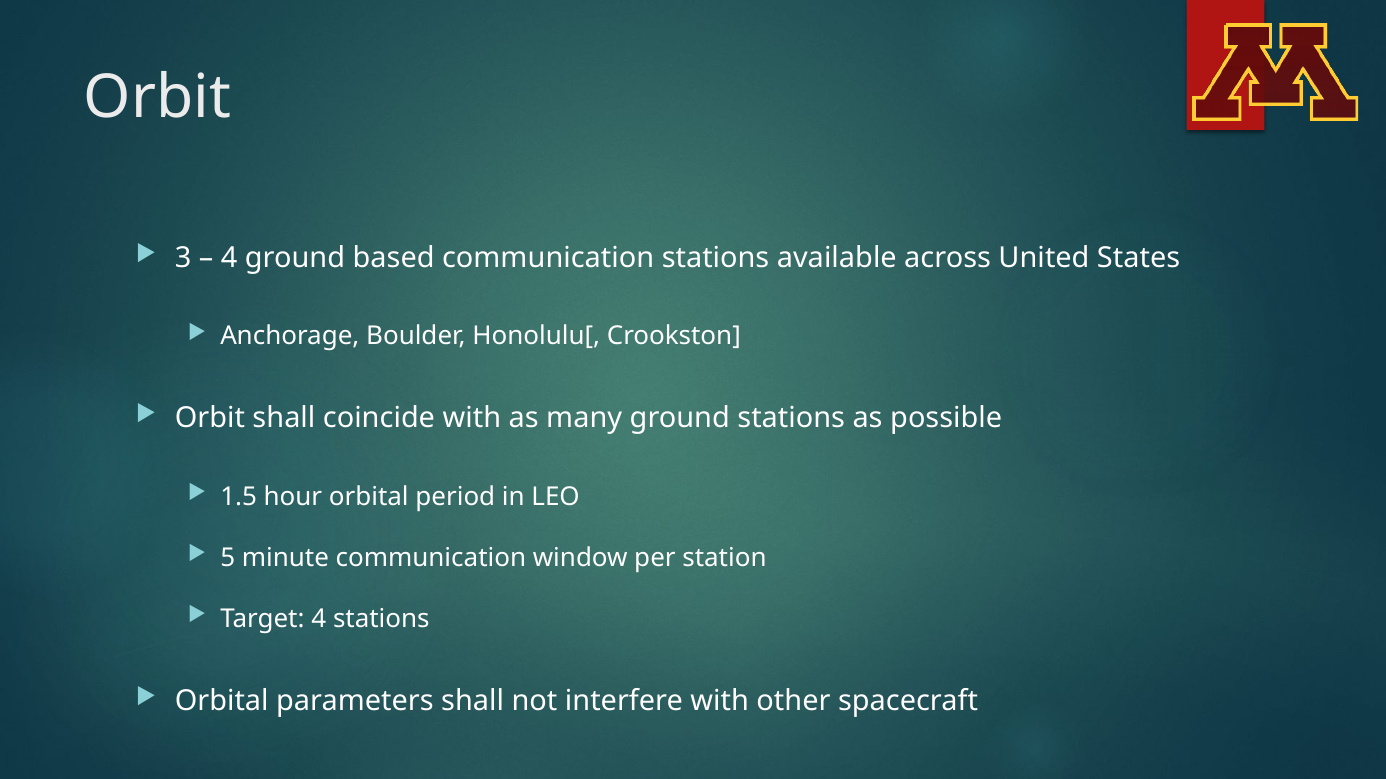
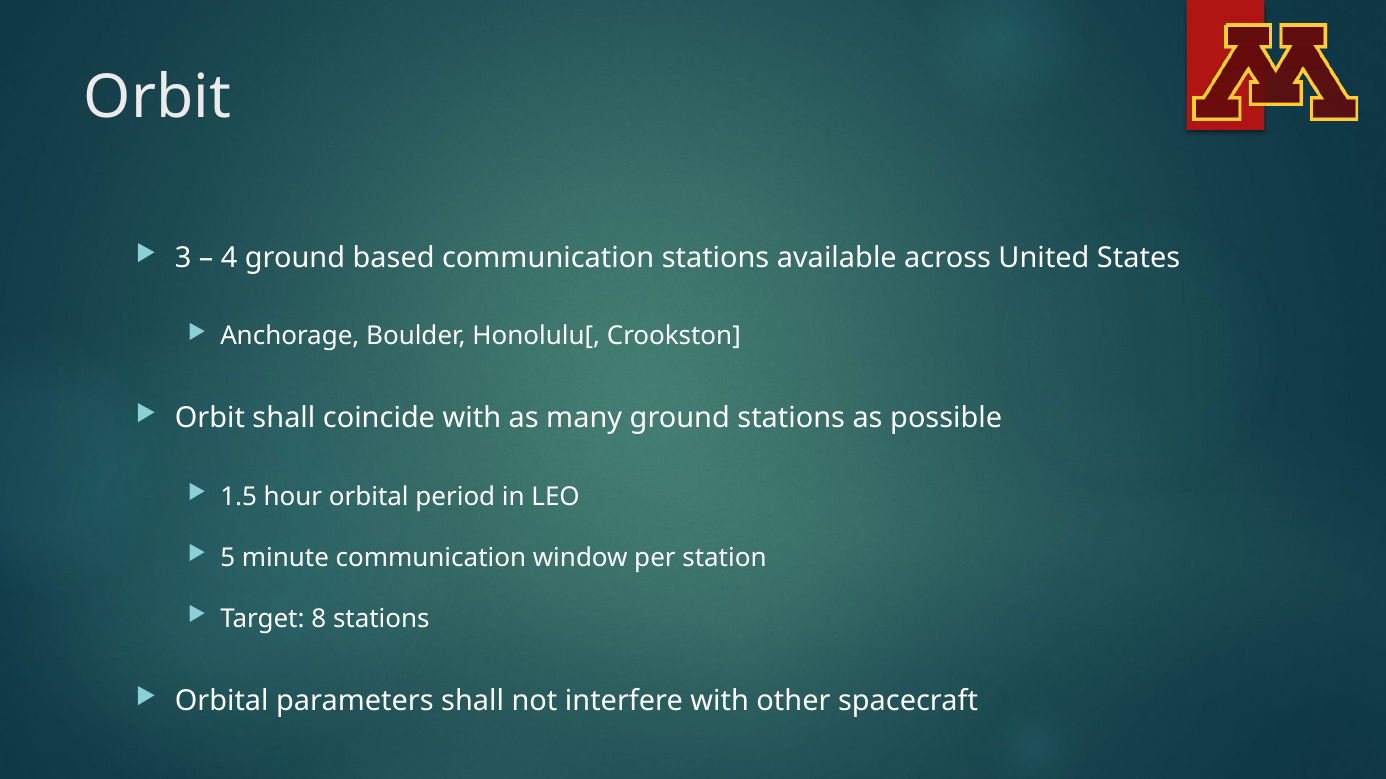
Target 4: 4 -> 8
